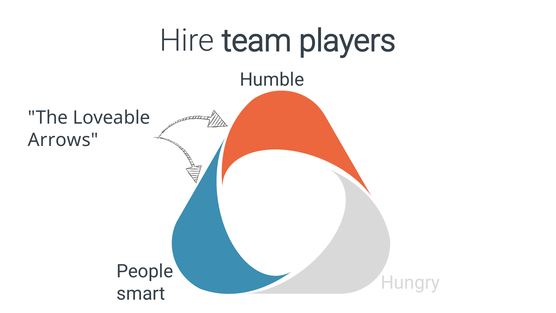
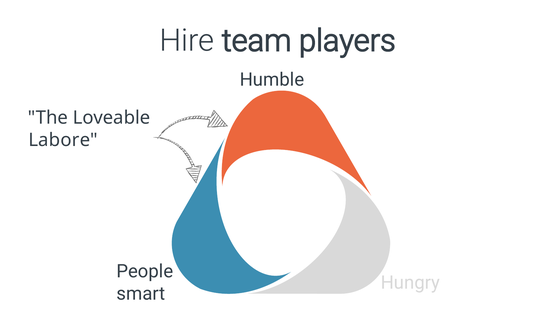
Arrows: Arrows -> Labore
